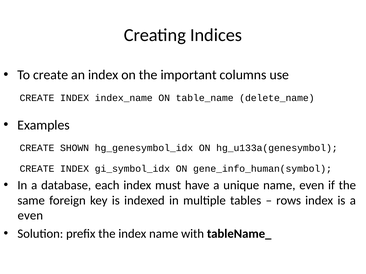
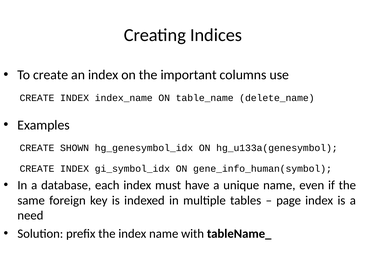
rows: rows -> page
even at (30, 216): even -> need
